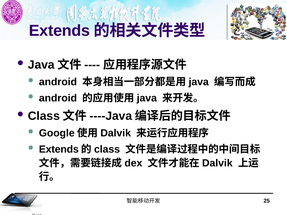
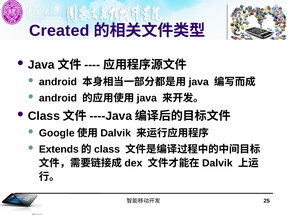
Extends at (59, 31): Extends -> Created
